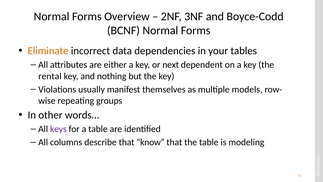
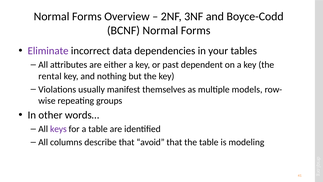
Eliminate colour: orange -> purple
next: next -> past
know: know -> avoid
